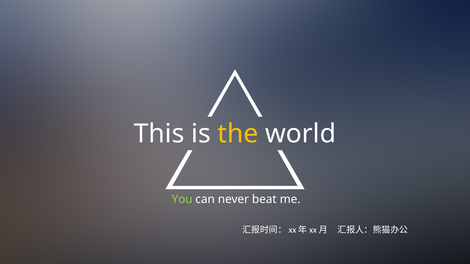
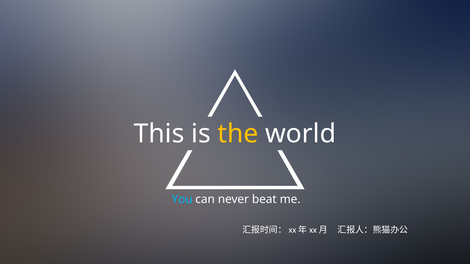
You colour: light green -> light blue
